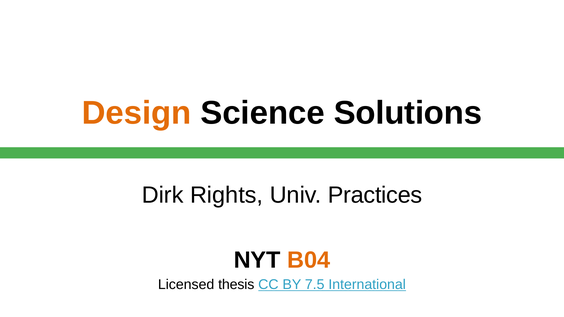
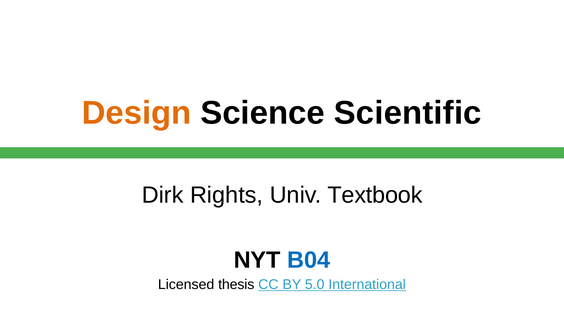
Solutions: Solutions -> Scientific
Practices: Practices -> Textbook
B04 colour: orange -> blue
7.5: 7.5 -> 5.0
